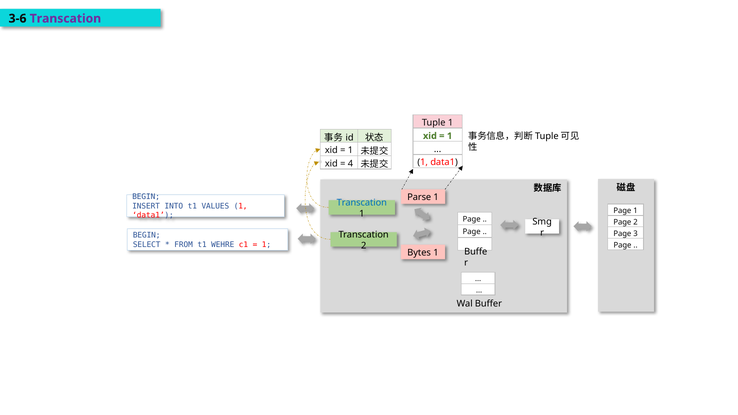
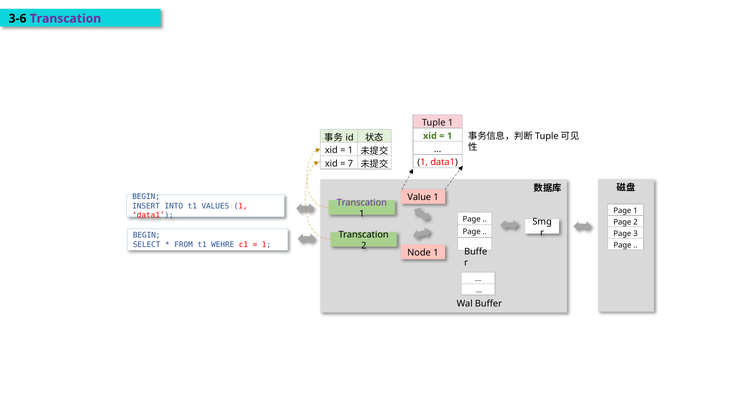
4: 4 -> 7
Parse: Parse -> Value
Transcation at (362, 203) colour: blue -> purple
Bytes: Bytes -> Node
